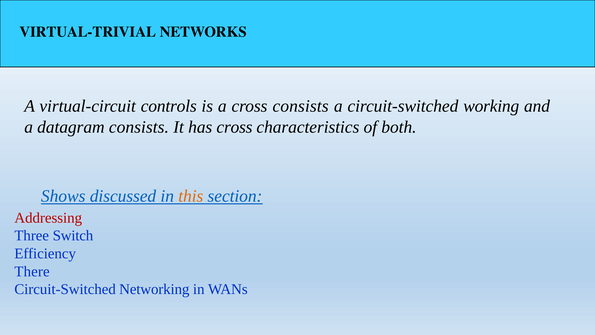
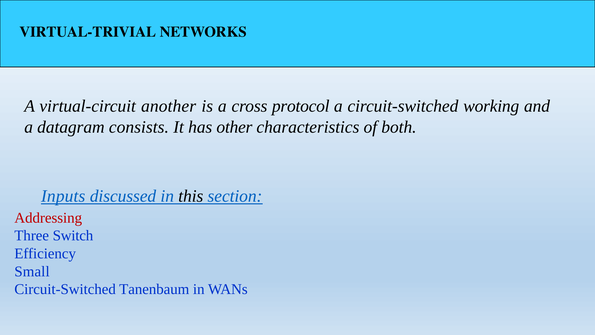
controls: controls -> another
cross consists: consists -> protocol
has cross: cross -> other
Shows: Shows -> Inputs
this colour: orange -> black
There: There -> Small
Networking: Networking -> Tanenbaum
